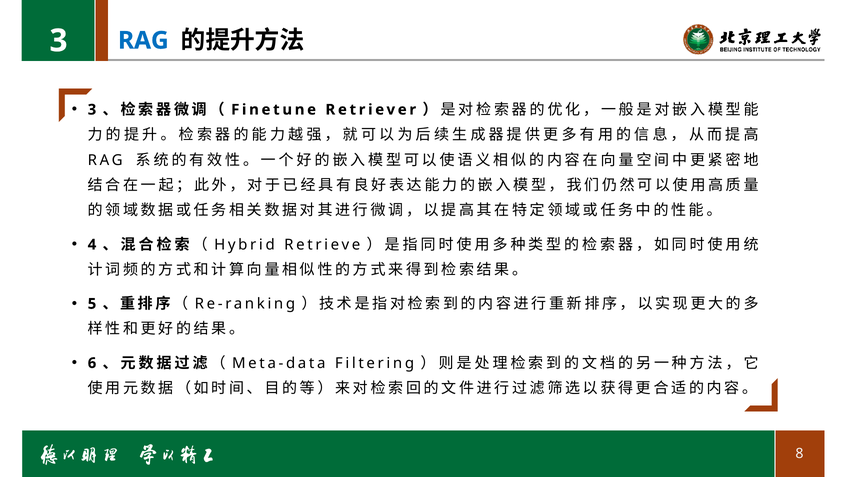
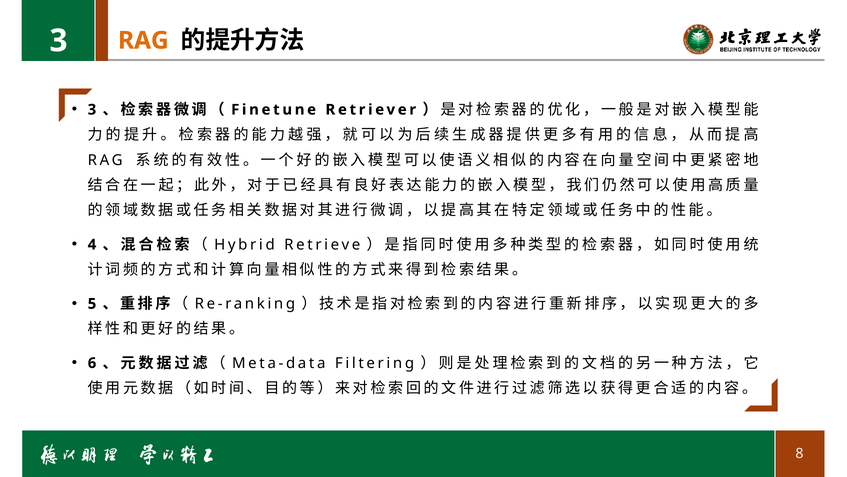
RAG at (143, 40) colour: blue -> orange
